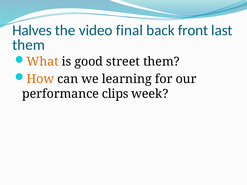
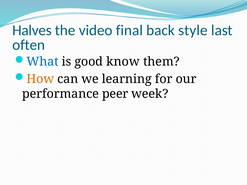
front: front -> style
them at (29, 45): them -> often
What colour: orange -> blue
street: street -> know
clips: clips -> peer
